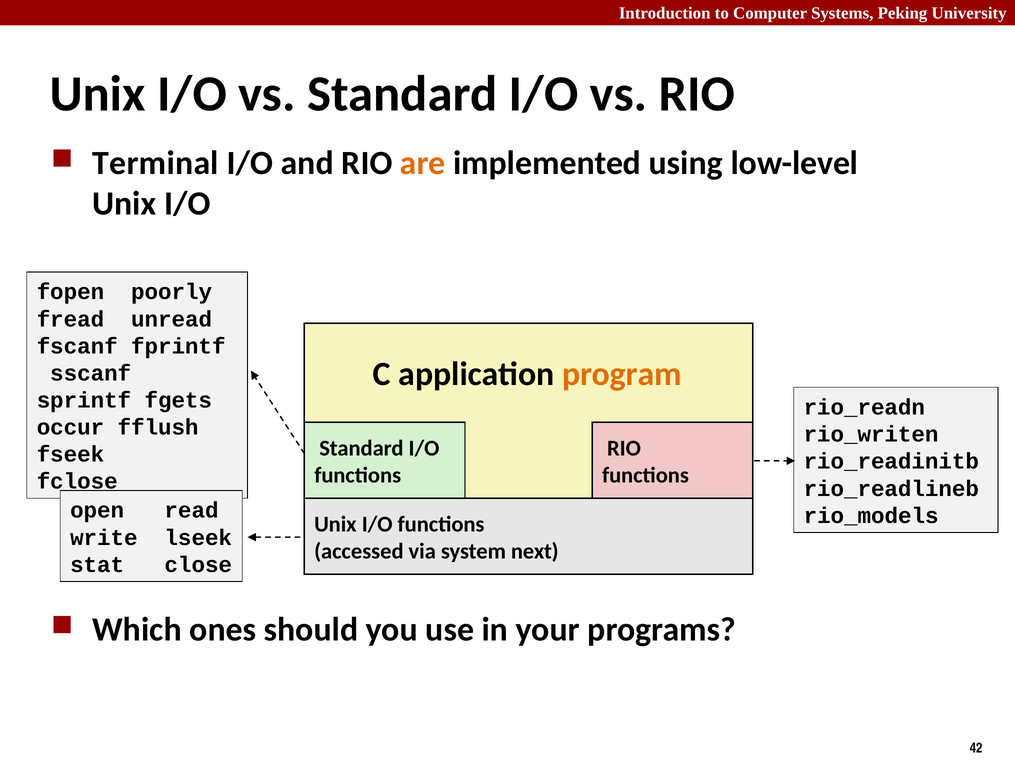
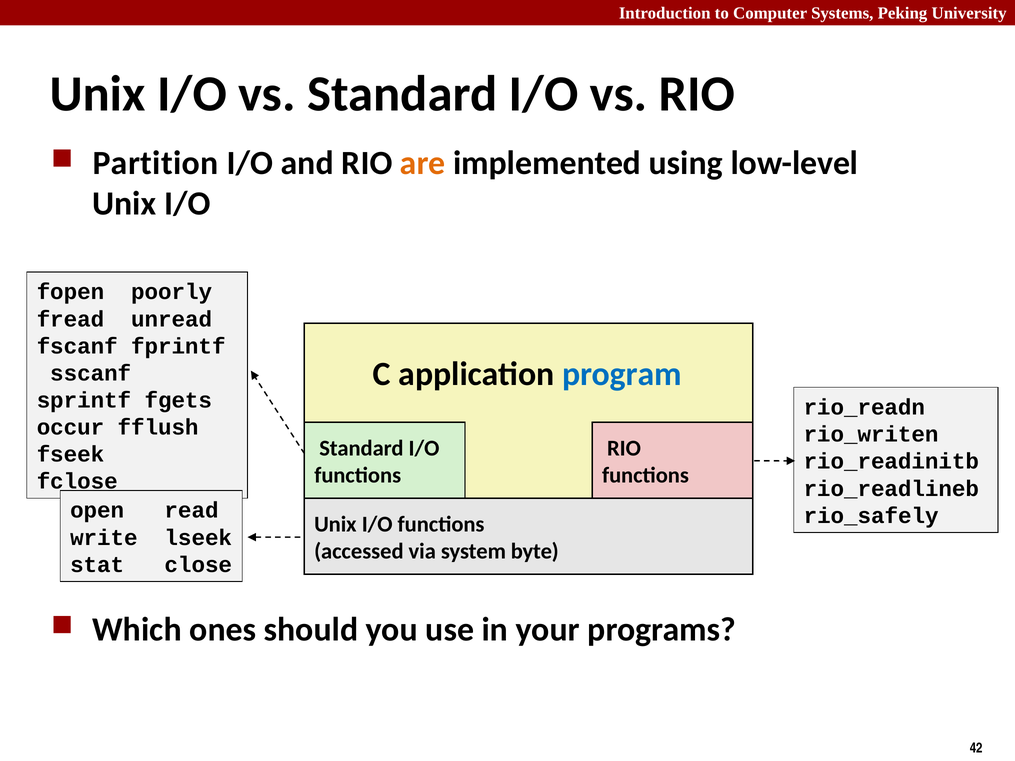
Terminal: Terminal -> Partition
program colour: orange -> blue
rio_models: rio_models -> rio_safely
next: next -> byte
